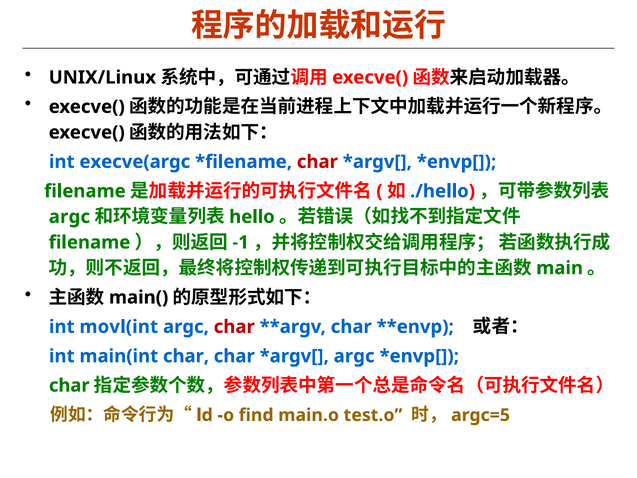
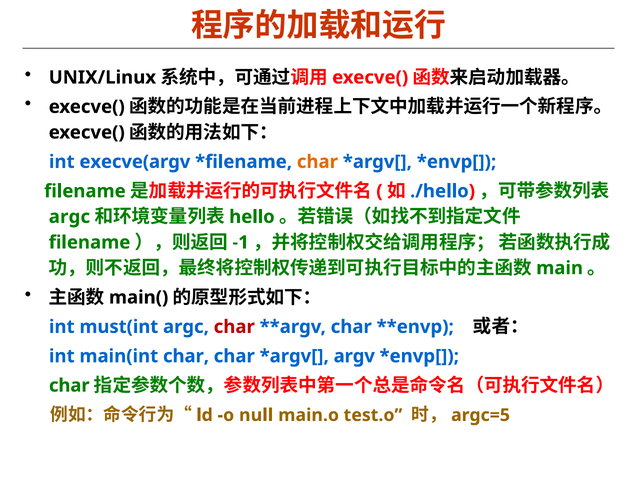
execve(argc: execve(argc -> execve(argv
char at (317, 162) colour: red -> orange
movl(int: movl(int -> must(int
argc at (354, 356): argc -> argv
find: find -> null
